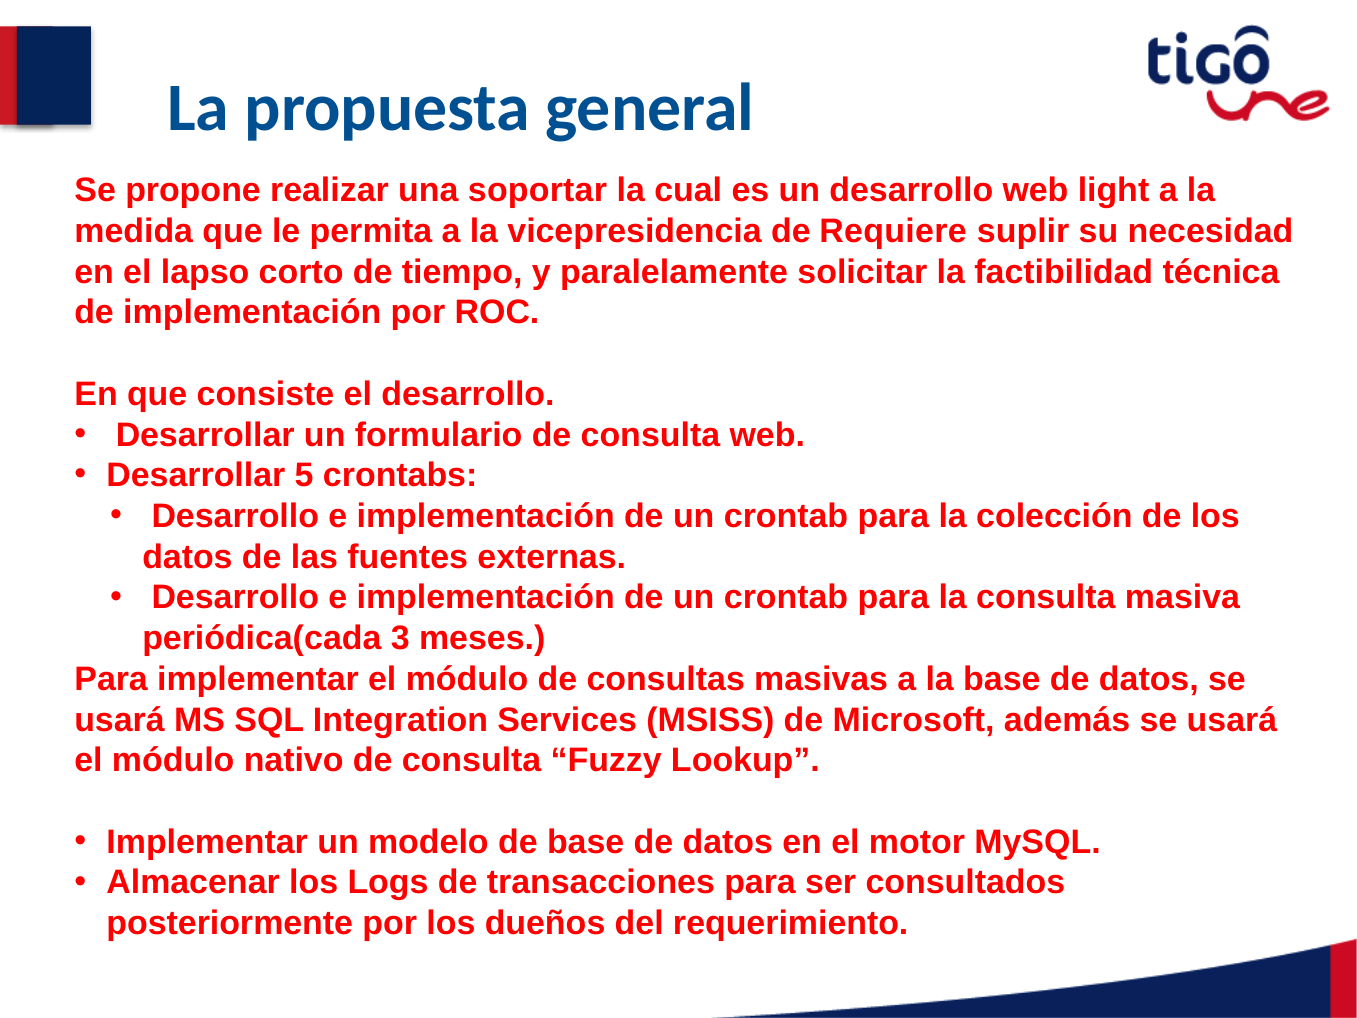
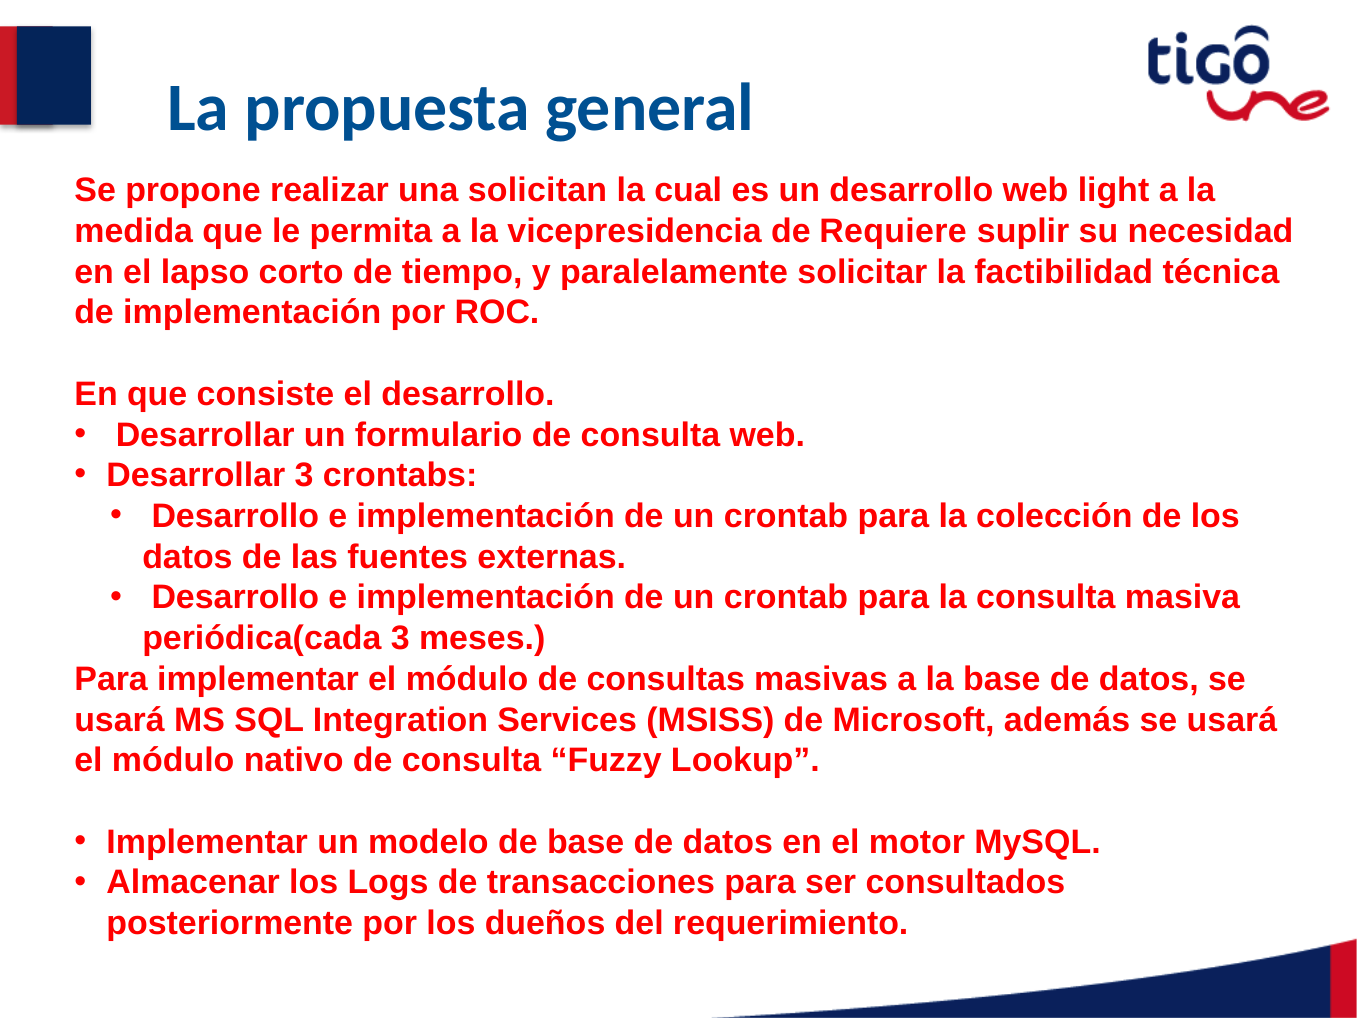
soportar: soportar -> solicitan
Desarrollar 5: 5 -> 3
